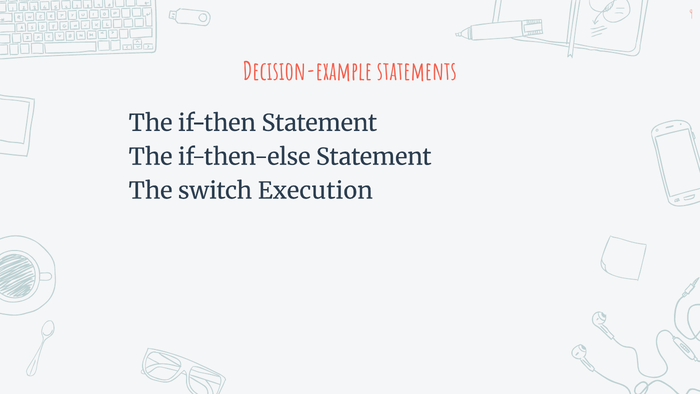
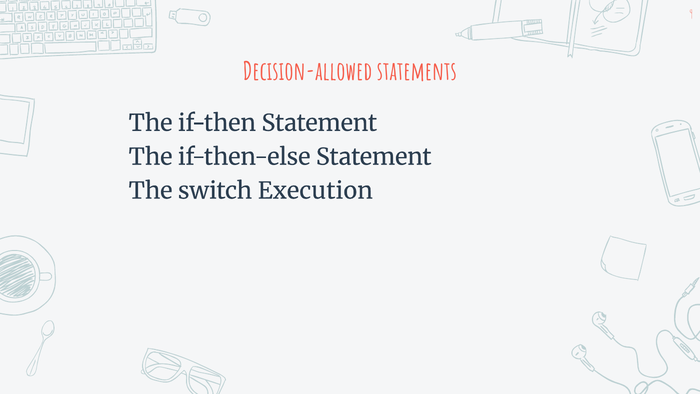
Decision-example: Decision-example -> Decision-allowed
